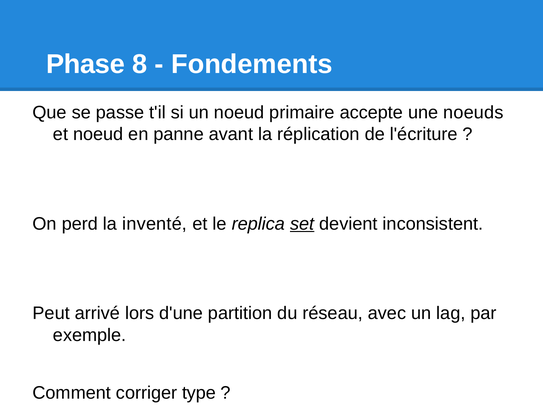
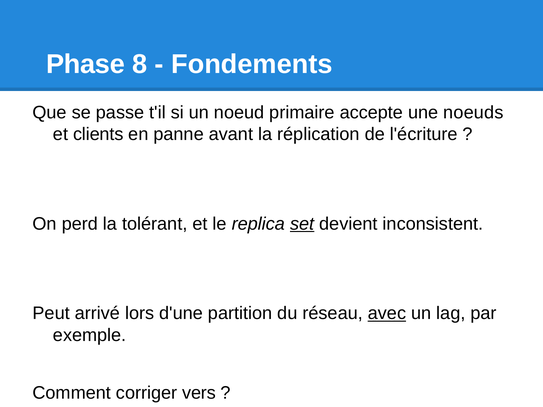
et noeud: noeud -> clients
inventé: inventé -> tolérant
avec underline: none -> present
type: type -> vers
